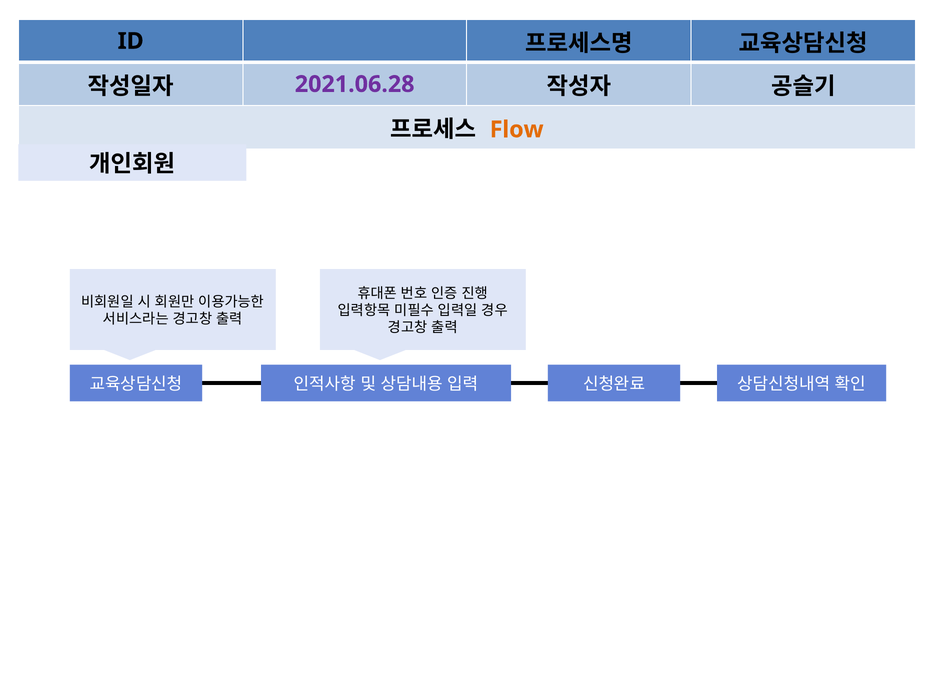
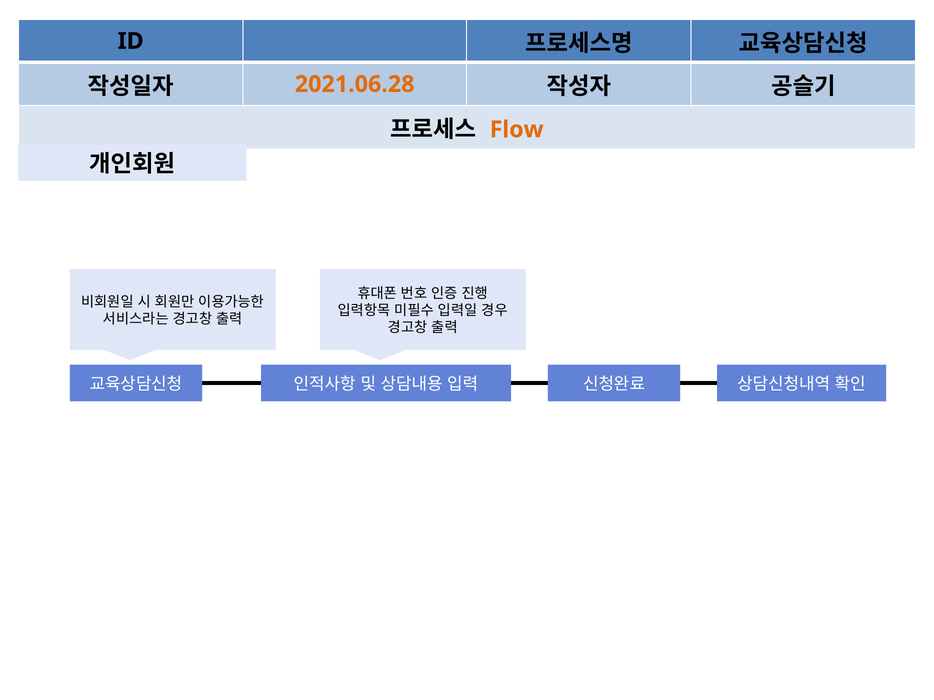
2021.06.28 colour: purple -> orange
